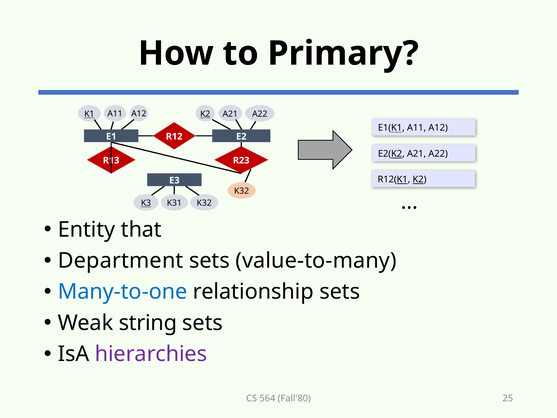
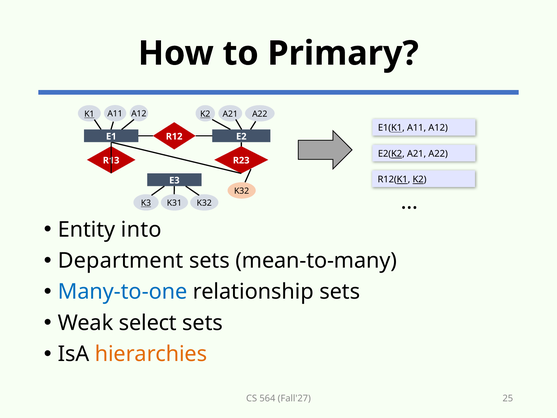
that: that -> into
value-to-many: value-to-many -> mean-to-many
string: string -> select
hierarchies colour: purple -> orange
Fall'80: Fall'80 -> Fall'27
